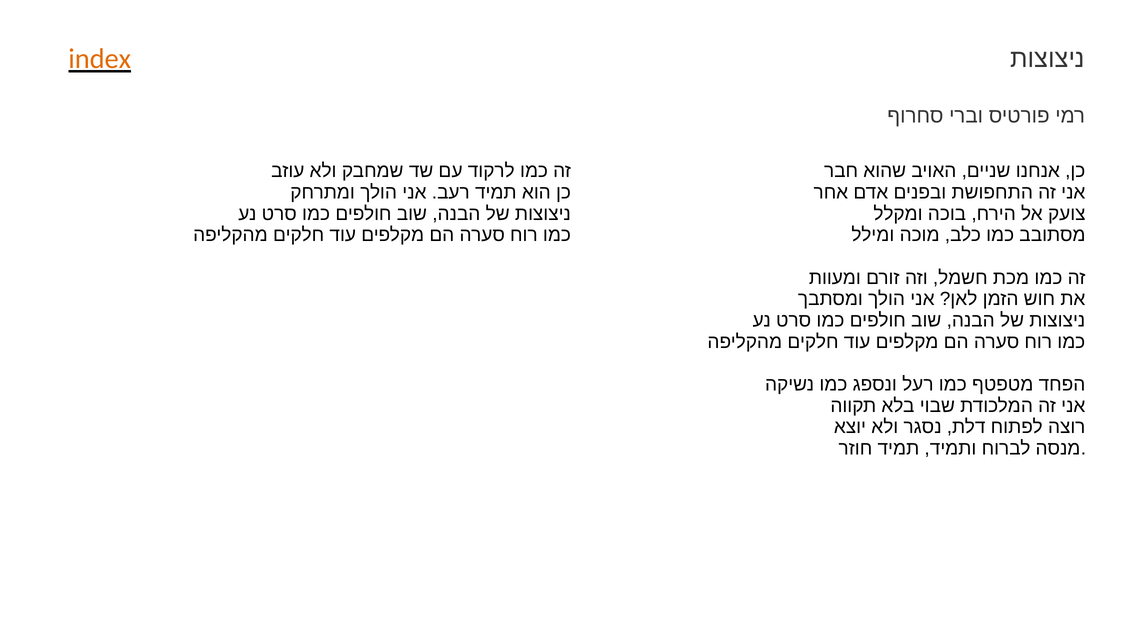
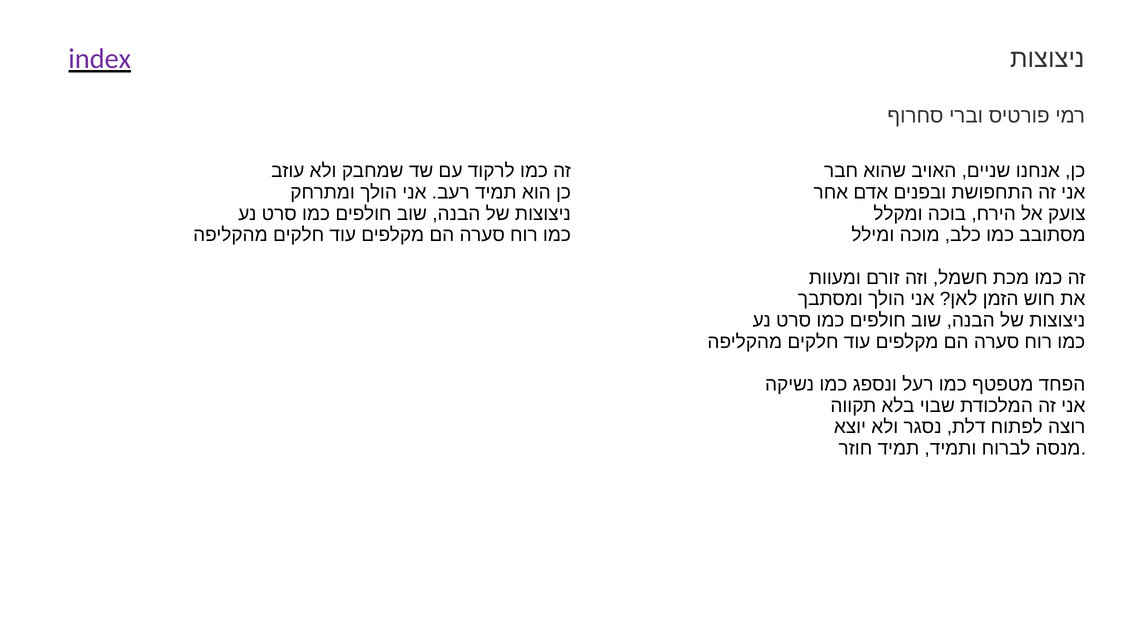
index colour: orange -> purple
